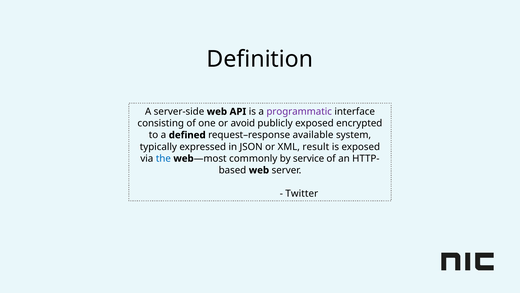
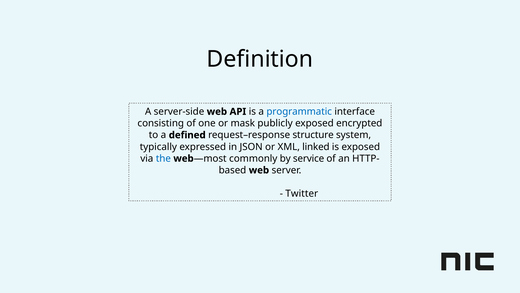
programmatic colour: purple -> blue
avoid: avoid -> mask
available: available -> structure
result: result -> linked
